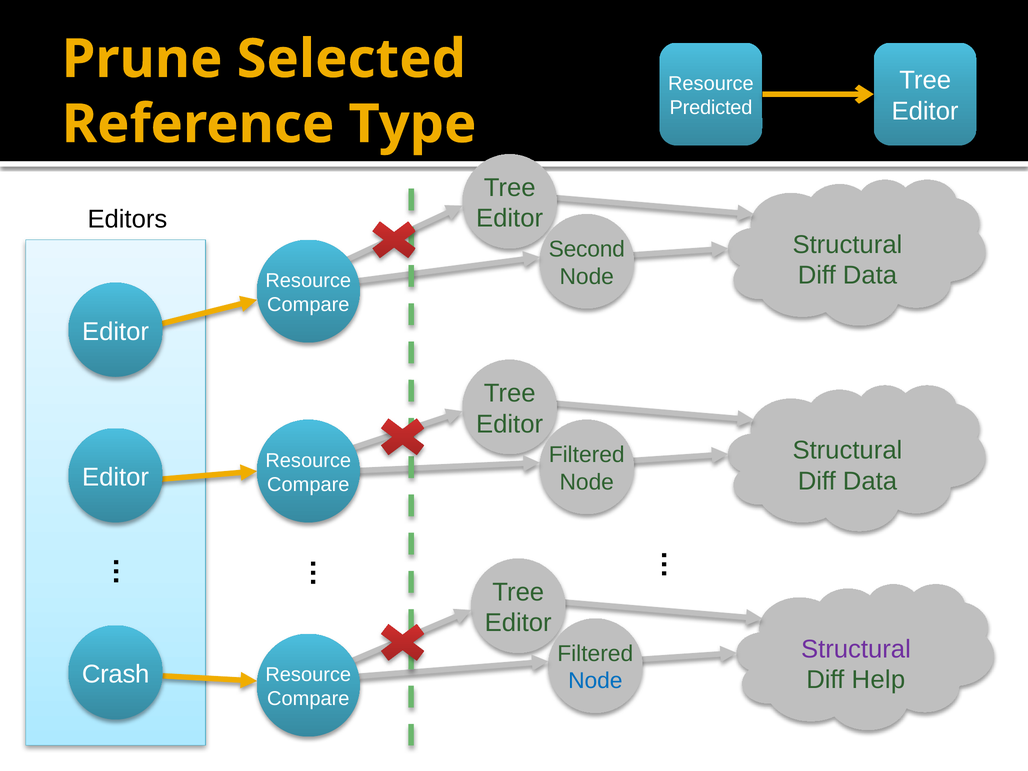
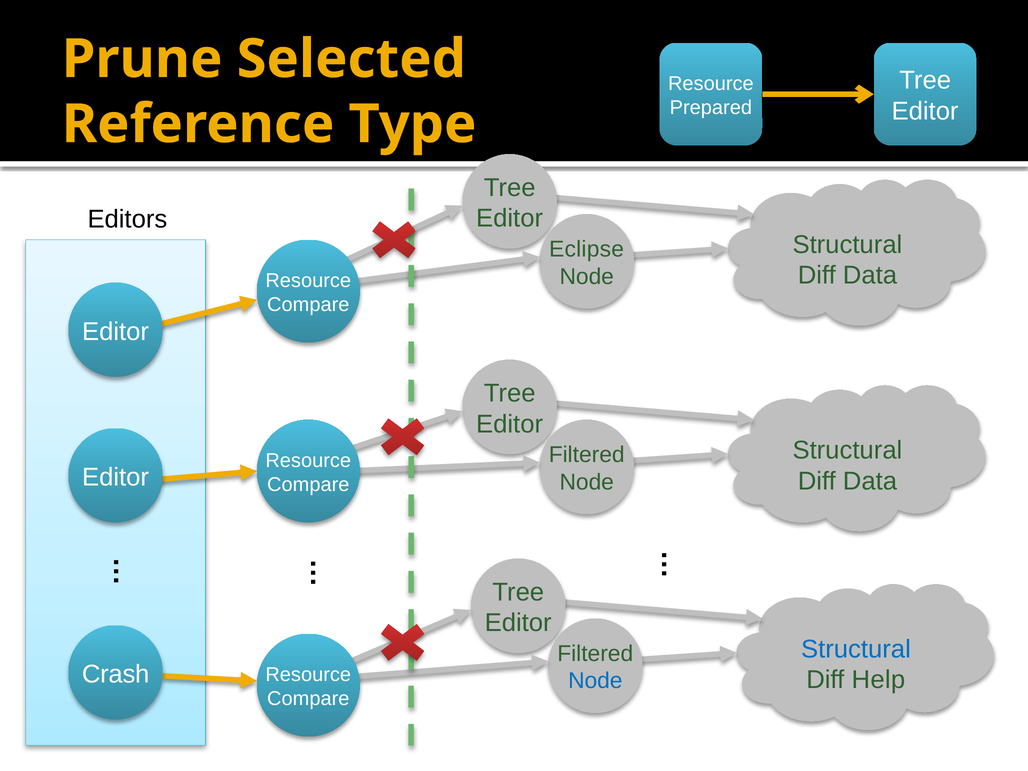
Predicted: Predicted -> Prepared
Second: Second -> Eclipse
Structural at (856, 649) colour: purple -> blue
